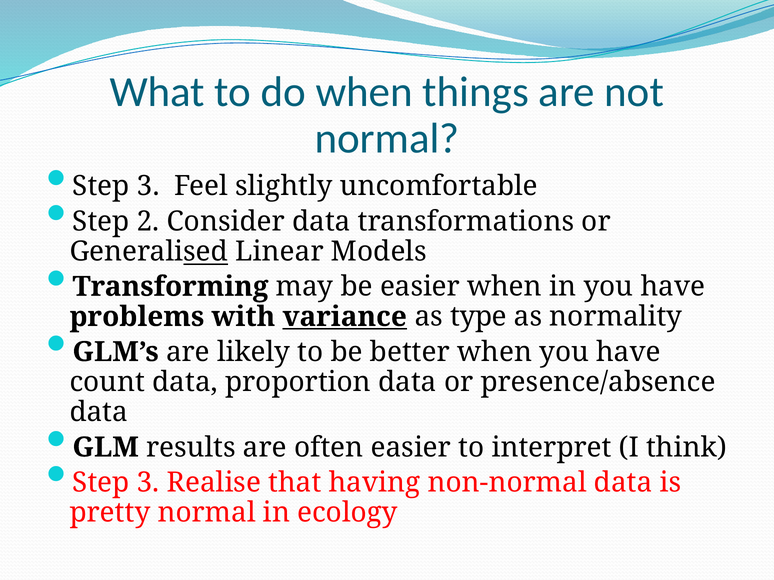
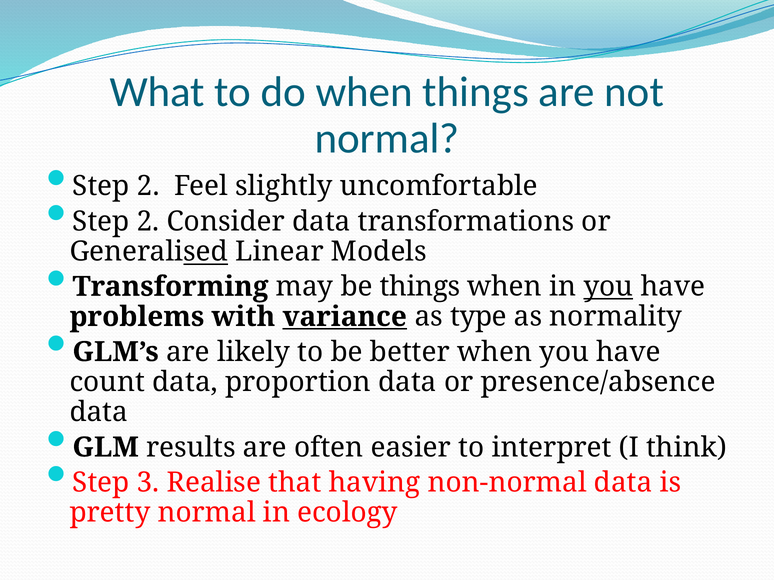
3 at (148, 186): 3 -> 2
be easier: easier -> things
you at (608, 287) underline: none -> present
